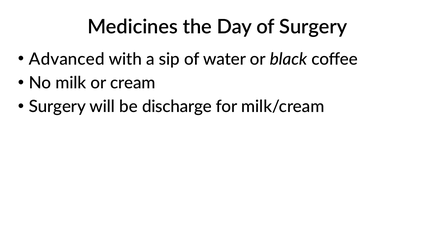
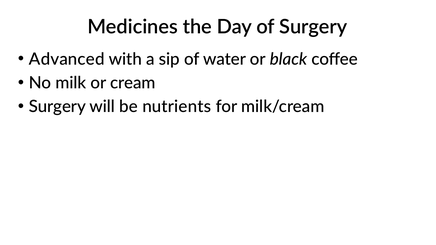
discharge: discharge -> nutrients
